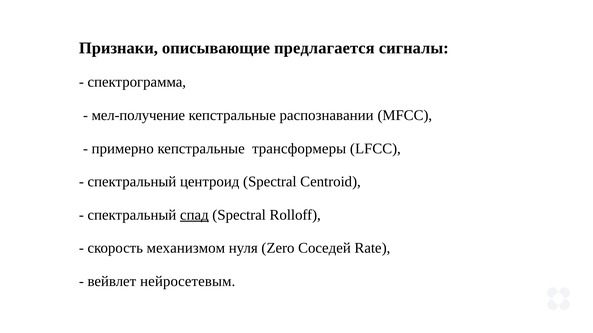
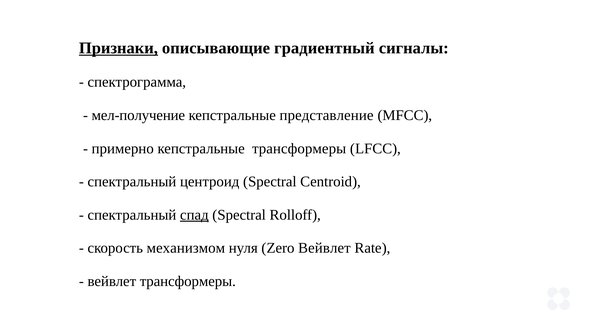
Признаки underline: none -> present
предлагается: предлагается -> градиентный
распознавании: распознавании -> представление
Zero Соседей: Соседей -> Вейвлет
вейвлет нейросетевым: нейросетевым -> трансформеры
